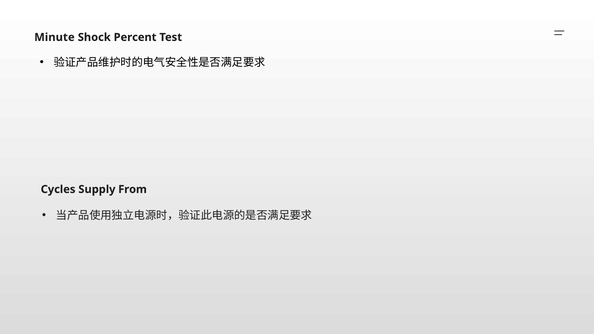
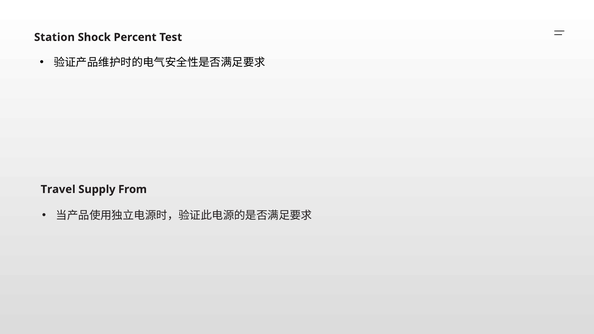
Minute: Minute -> Station
Cycles: Cycles -> Travel
